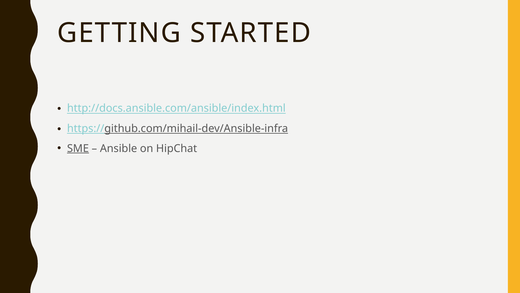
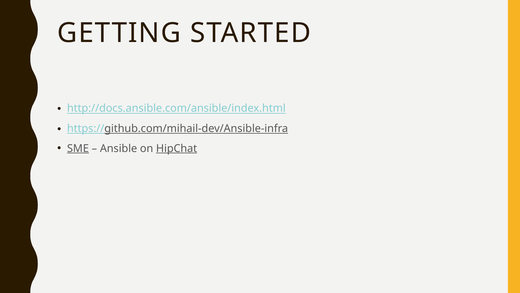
HipChat underline: none -> present
